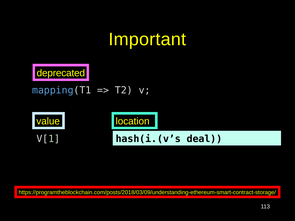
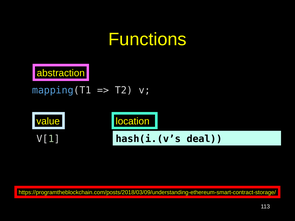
Important: Important -> Functions
deprecated: deprecated -> abstraction
